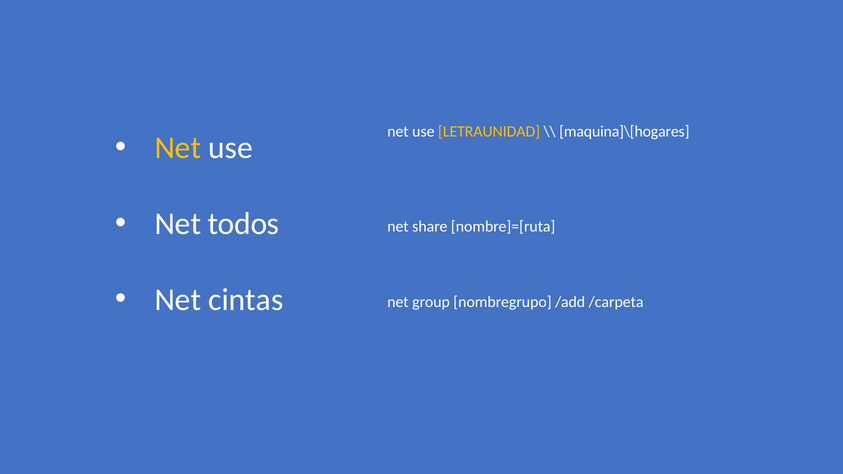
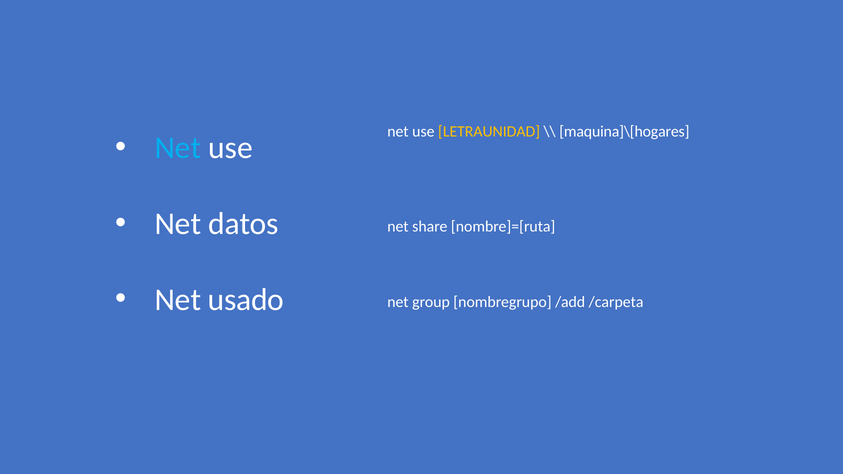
Net at (178, 148) colour: yellow -> light blue
todos: todos -> datos
cintas: cintas -> usado
